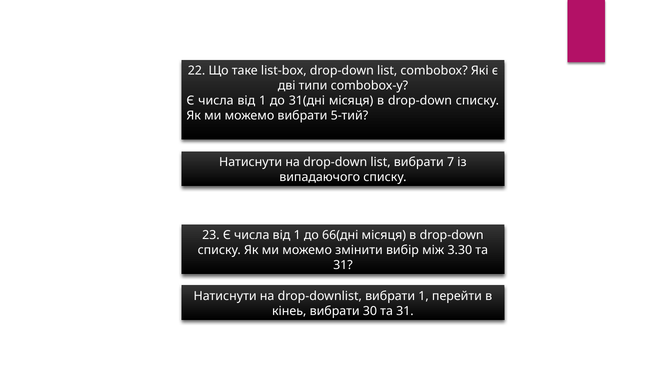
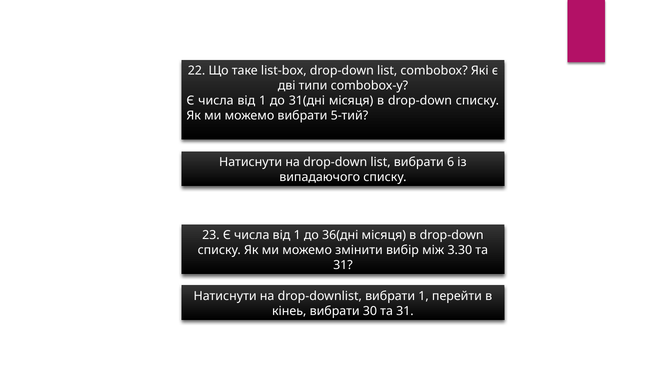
7: 7 -> 6
66(дні: 66(дні -> 36(дні
